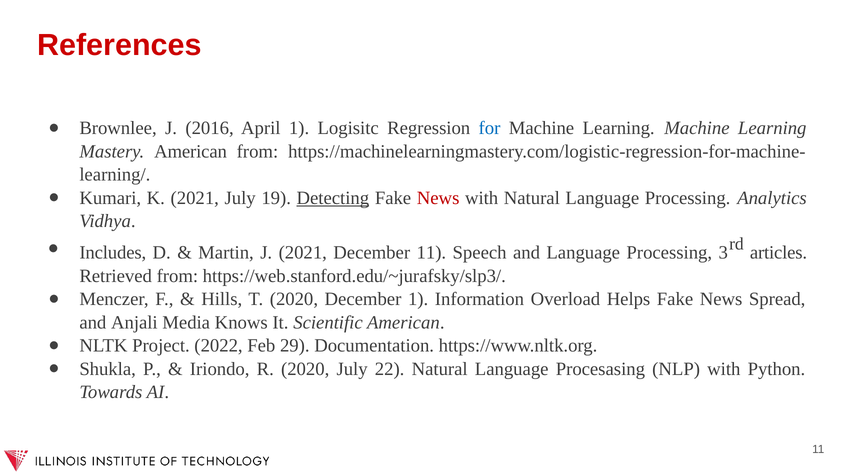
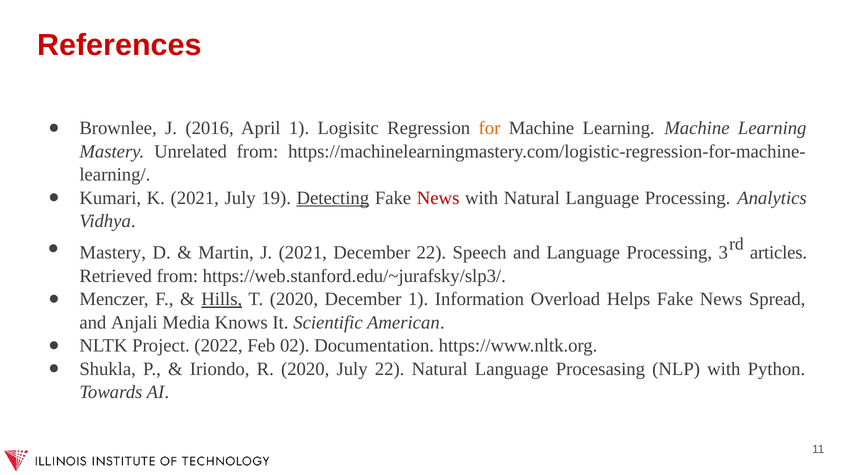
for colour: blue -> orange
Mastery American: American -> Unrelated
Includes at (113, 252): Includes -> Mastery
December 11: 11 -> 22
Hills underline: none -> present
29: 29 -> 02
